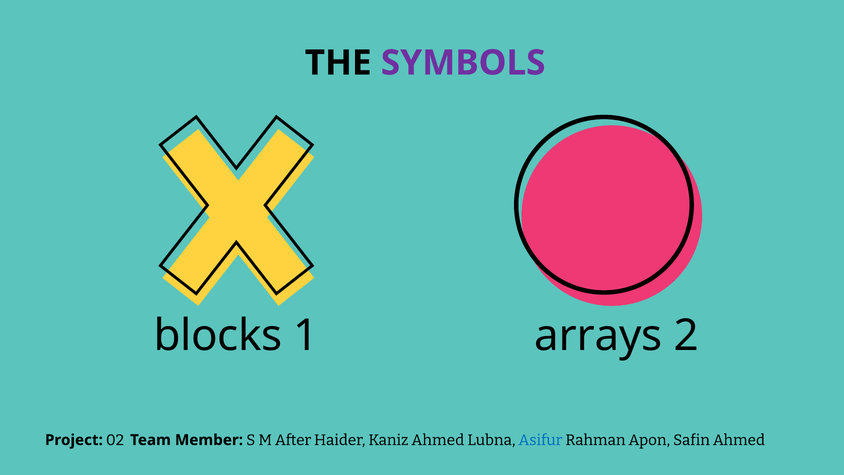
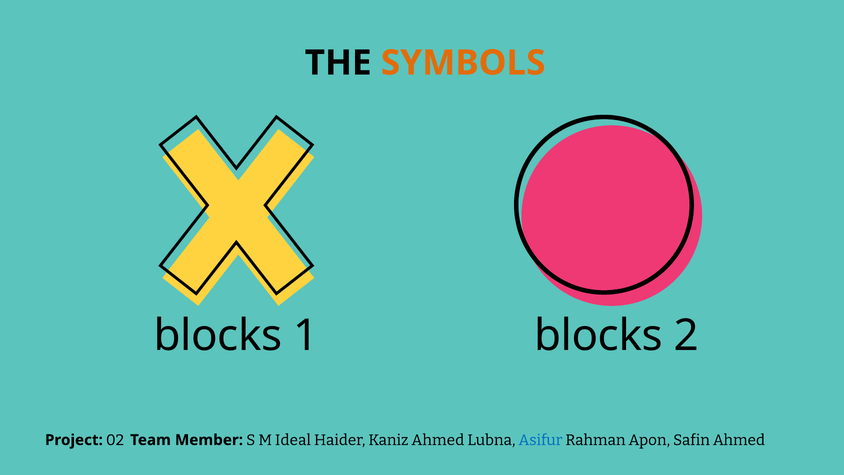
SYMBOLS colour: purple -> orange
arrays at (598, 335): arrays -> blocks
After: After -> Ideal
